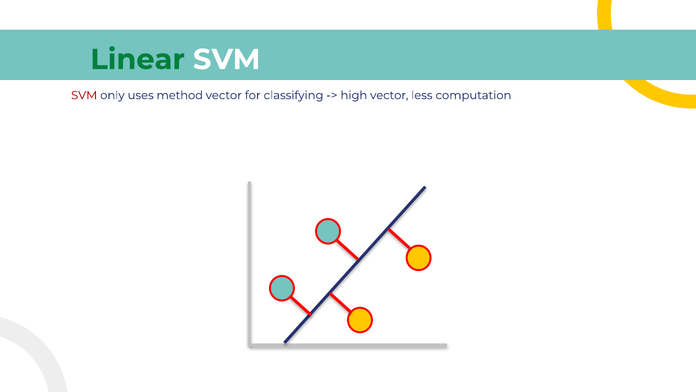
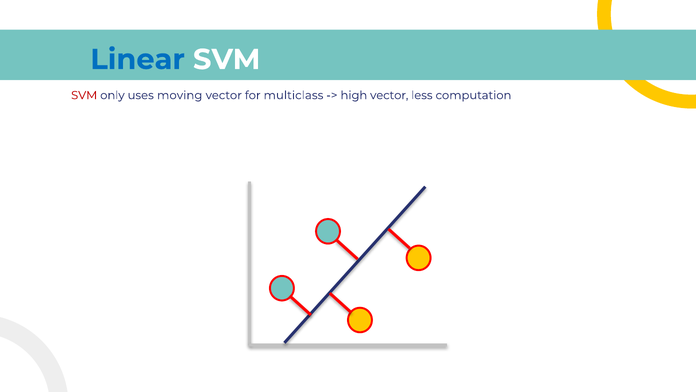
Linear colour: green -> blue
method: method -> moving
classifying: classifying -> multiclass
